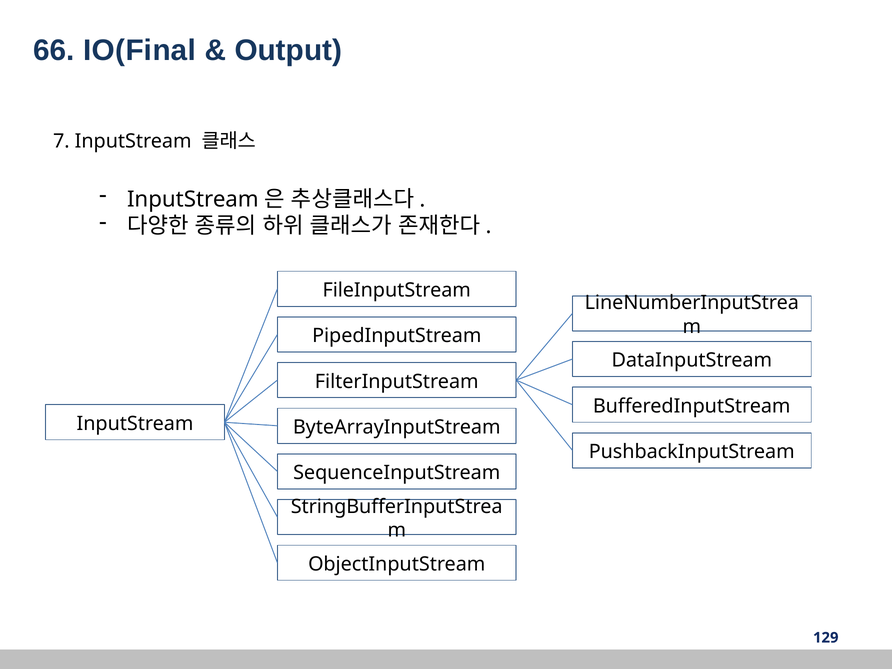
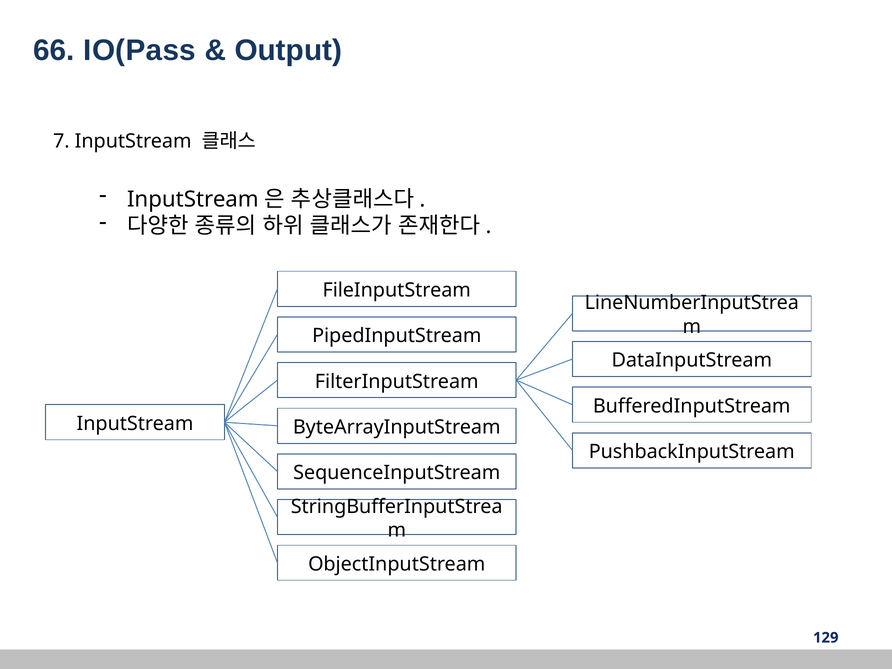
IO(Final: IO(Final -> IO(Pass
